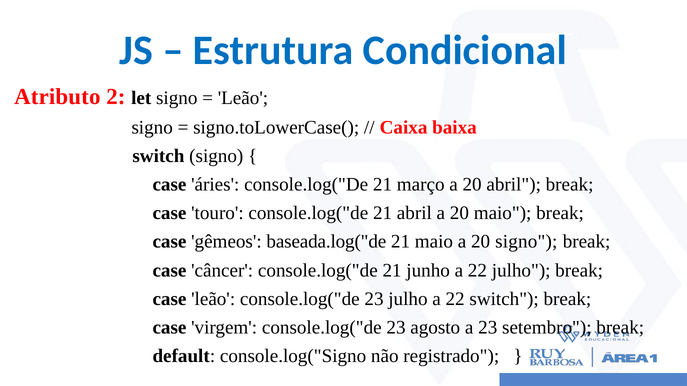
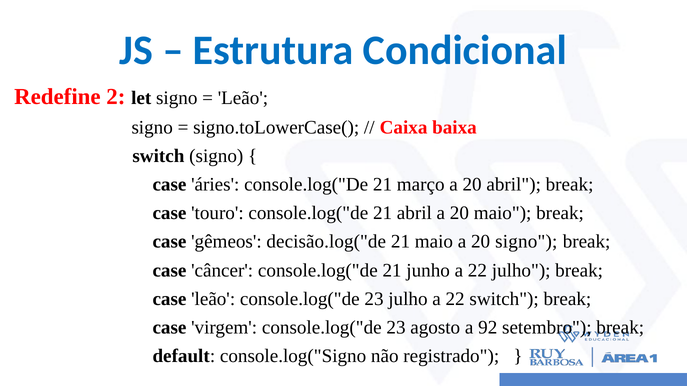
Atributo: Atributo -> Redefine
baseada.log("de: baseada.log("de -> decisão.log("de
a 23: 23 -> 92
